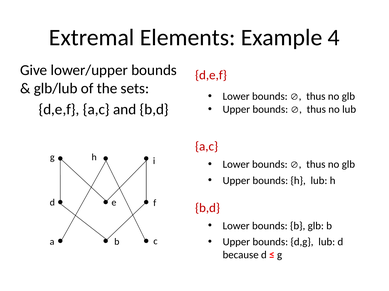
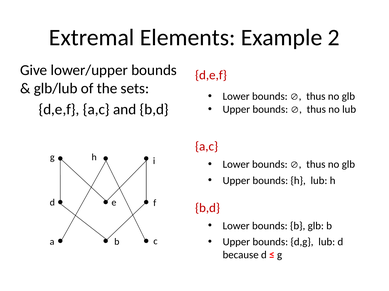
4: 4 -> 2
